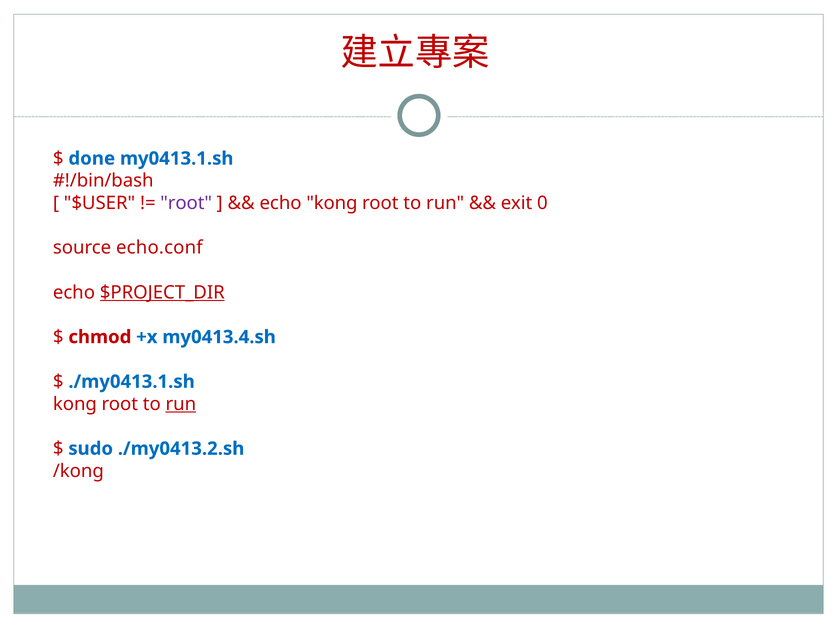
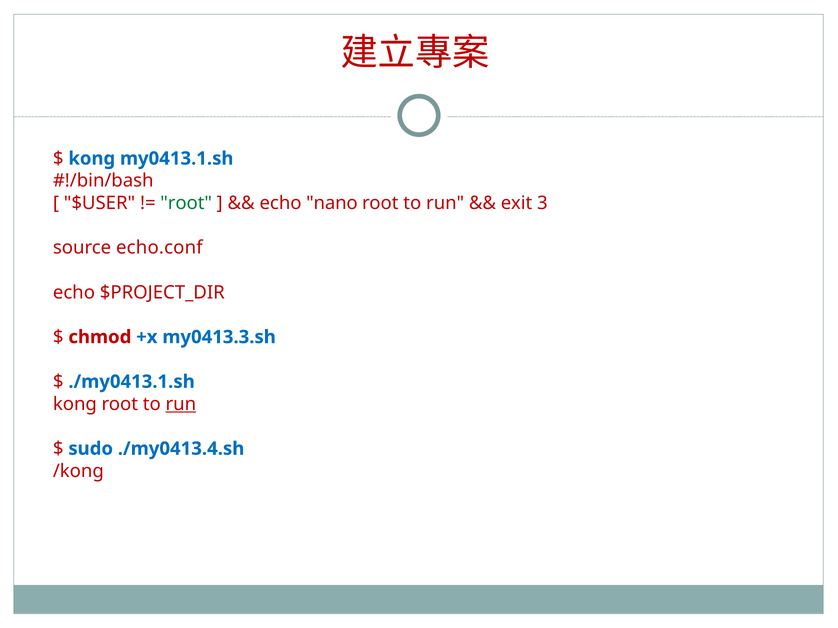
done at (92, 159): done -> kong
root at (186, 203) colour: purple -> green
echo kong: kong -> nano
0: 0 -> 3
$PROJECT_DIR underline: present -> none
my0413.4.sh: my0413.4.sh -> my0413.3.sh
./my0413.2.sh: ./my0413.2.sh -> ./my0413.4.sh
